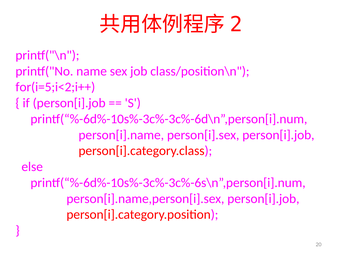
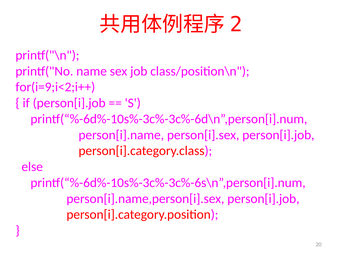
for(i=5;i<2;i++: for(i=5;i<2;i++ -> for(i=9;i<2;i++
